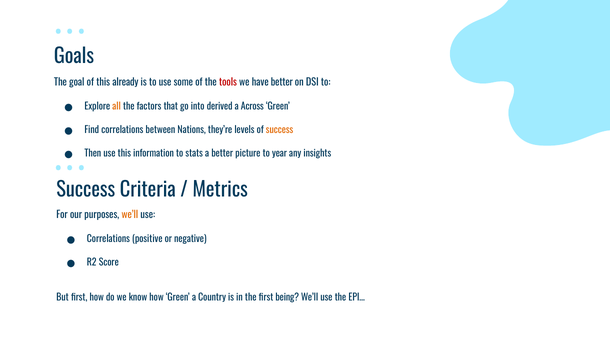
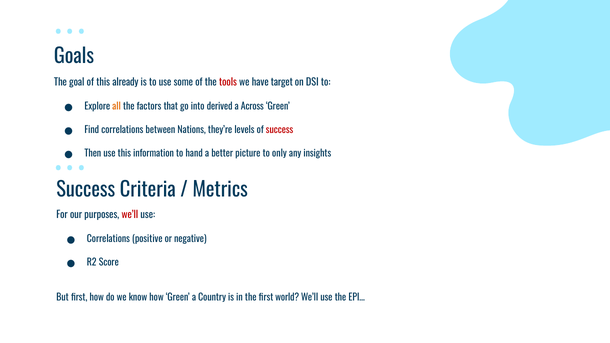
have better: better -> target
success at (280, 130) colour: orange -> red
stats: stats -> hand
year: year -> only
we’ll at (130, 215) colour: orange -> red
being: being -> world
